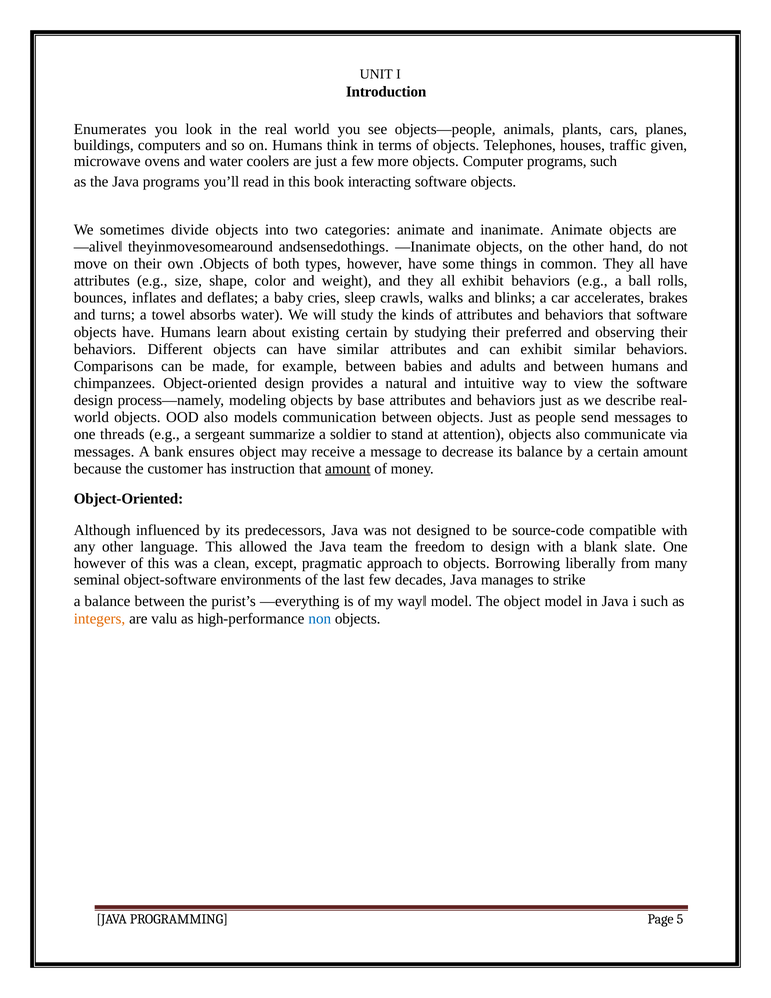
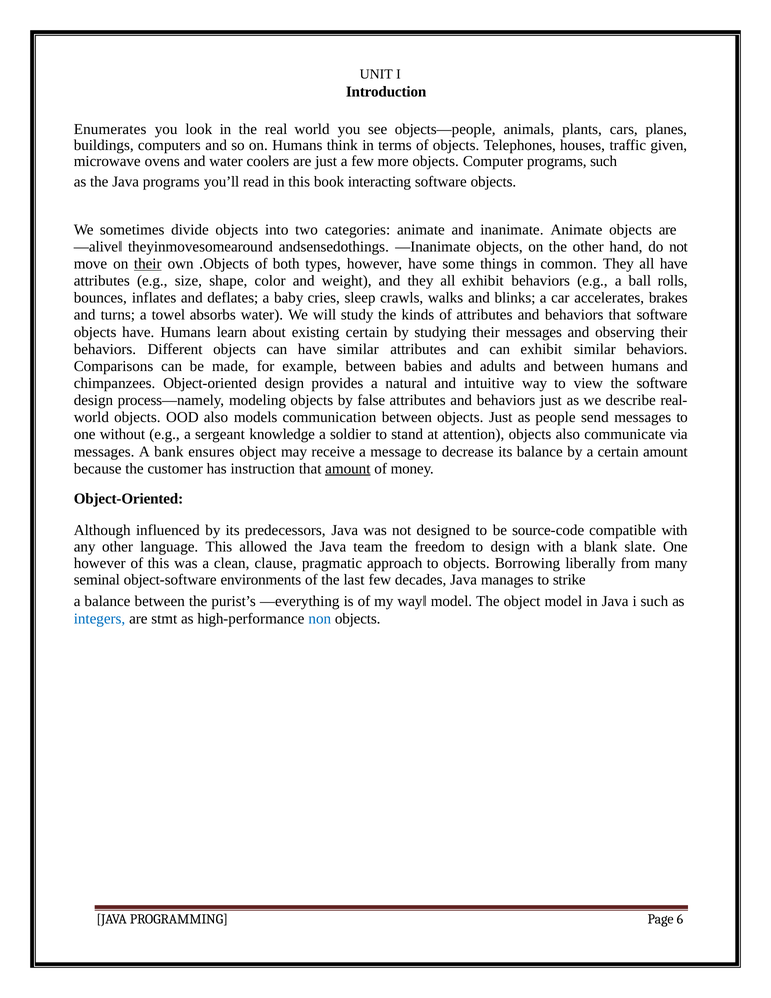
their at (148, 264) underline: none -> present
their preferred: preferred -> messages
base: base -> false
threads: threads -> without
summarize: summarize -> knowledge
except: except -> clause
integers colour: orange -> blue
valu: valu -> stmt
5: 5 -> 6
